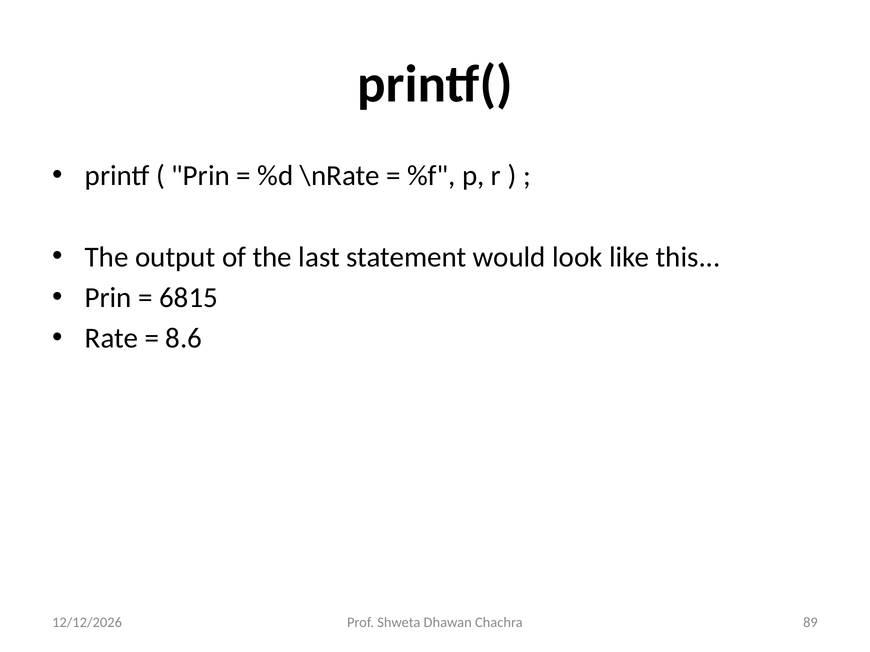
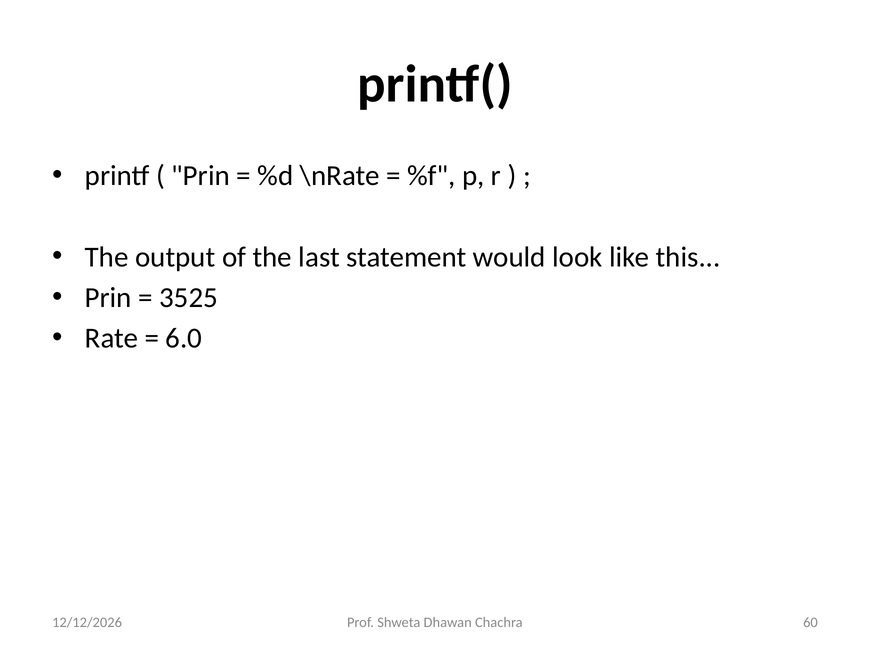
6815: 6815 -> 3525
8.6: 8.6 -> 6.0
89: 89 -> 60
